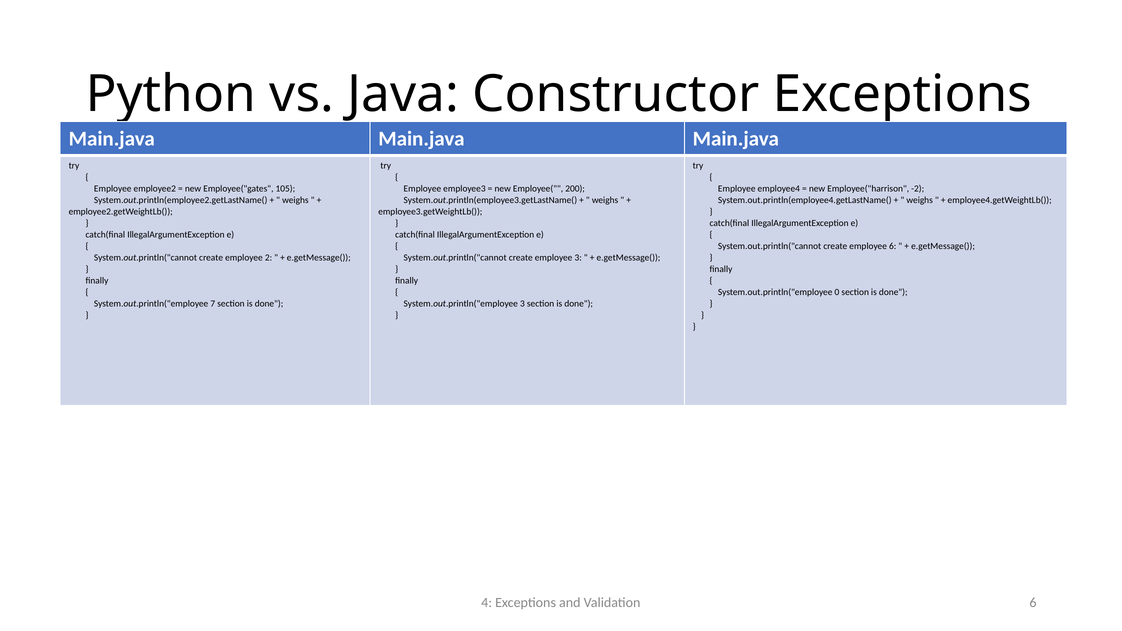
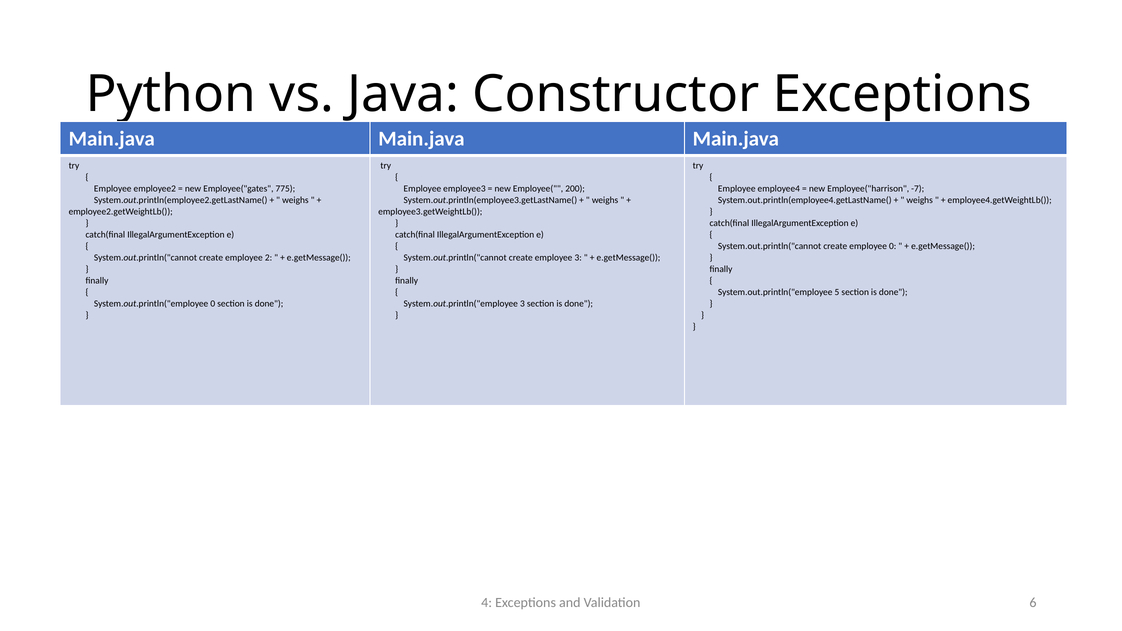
105: 105 -> 775
-2: -2 -> -7
employee 6: 6 -> 0
0: 0 -> 5
System.out.println("employee 7: 7 -> 0
